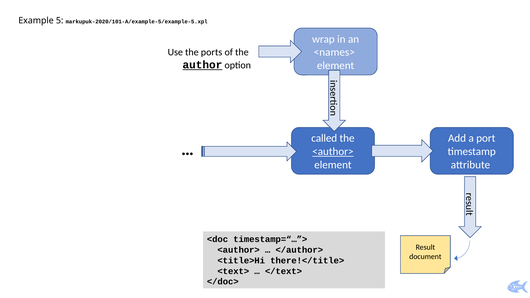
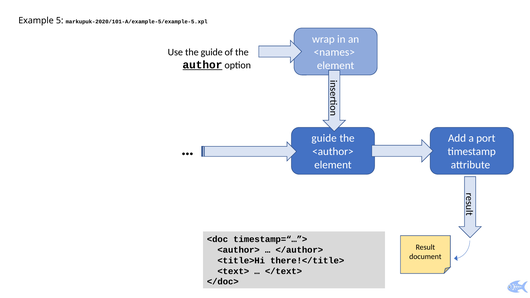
the ports: ports -> guide
called at (324, 138): called -> guide
<author> at (333, 152) underline: present -> none
